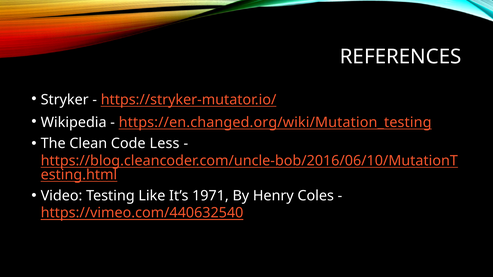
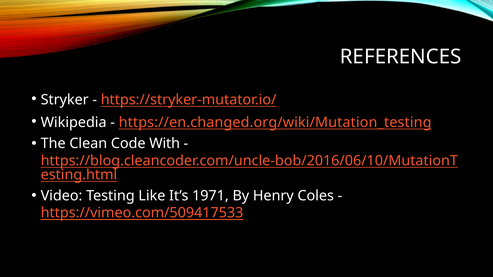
Less: Less -> With
https://vimeo.com/440632540: https://vimeo.com/440632540 -> https://vimeo.com/509417533
